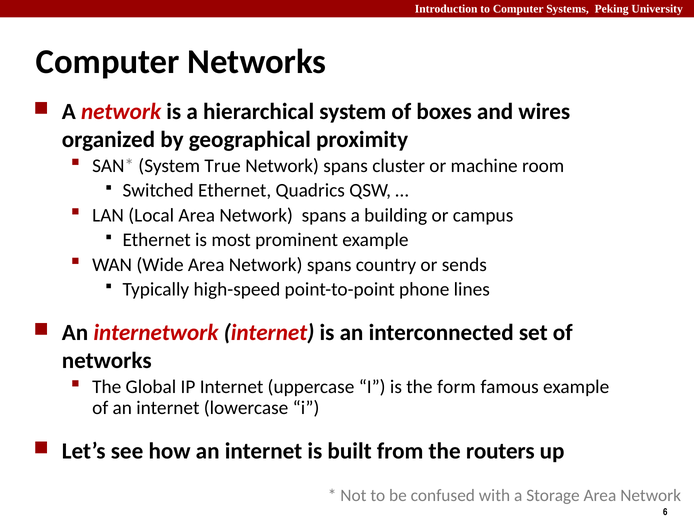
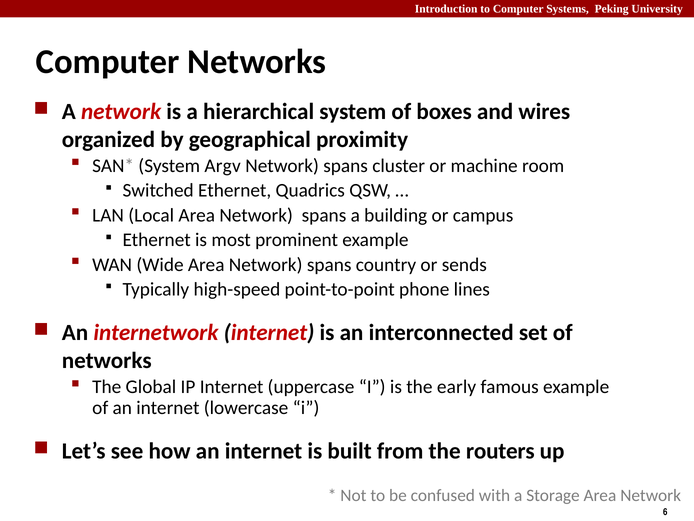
True: True -> Argv
form: form -> early
